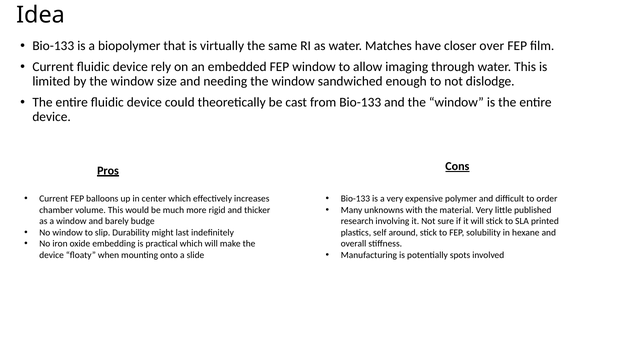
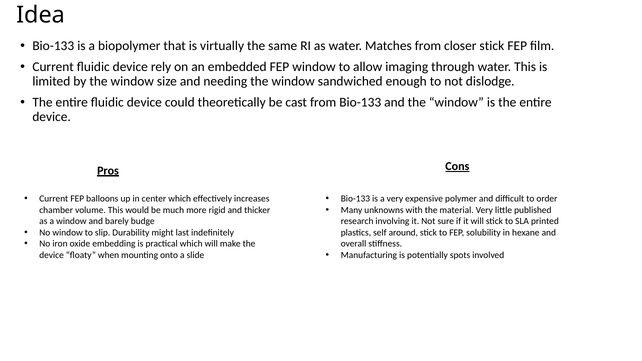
Matches have: have -> from
closer over: over -> stick
